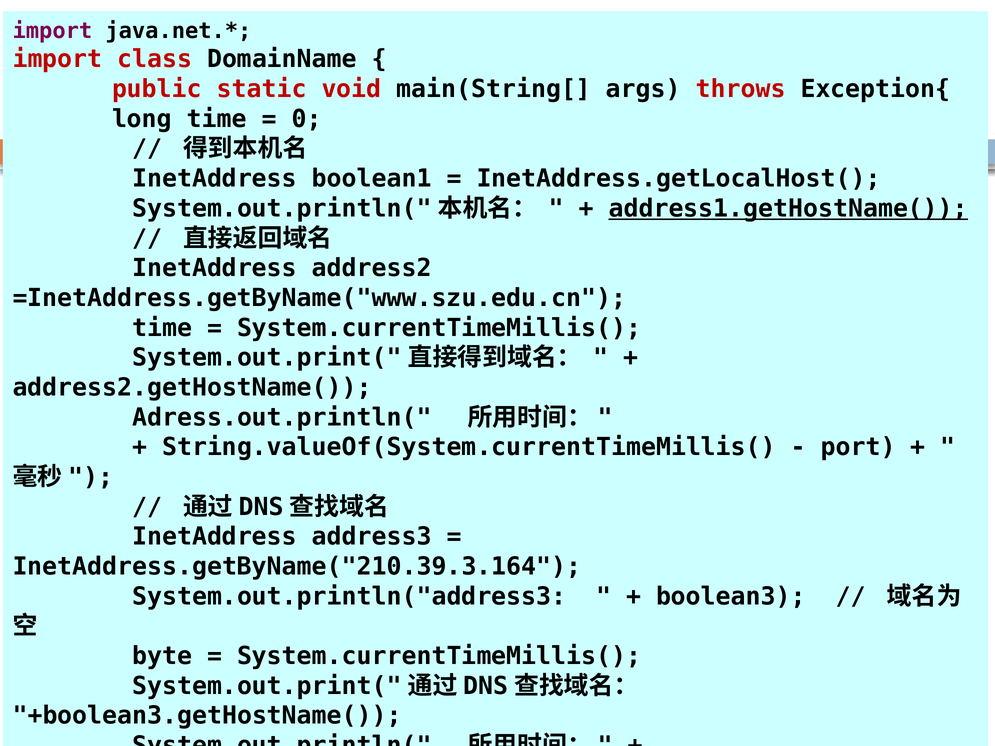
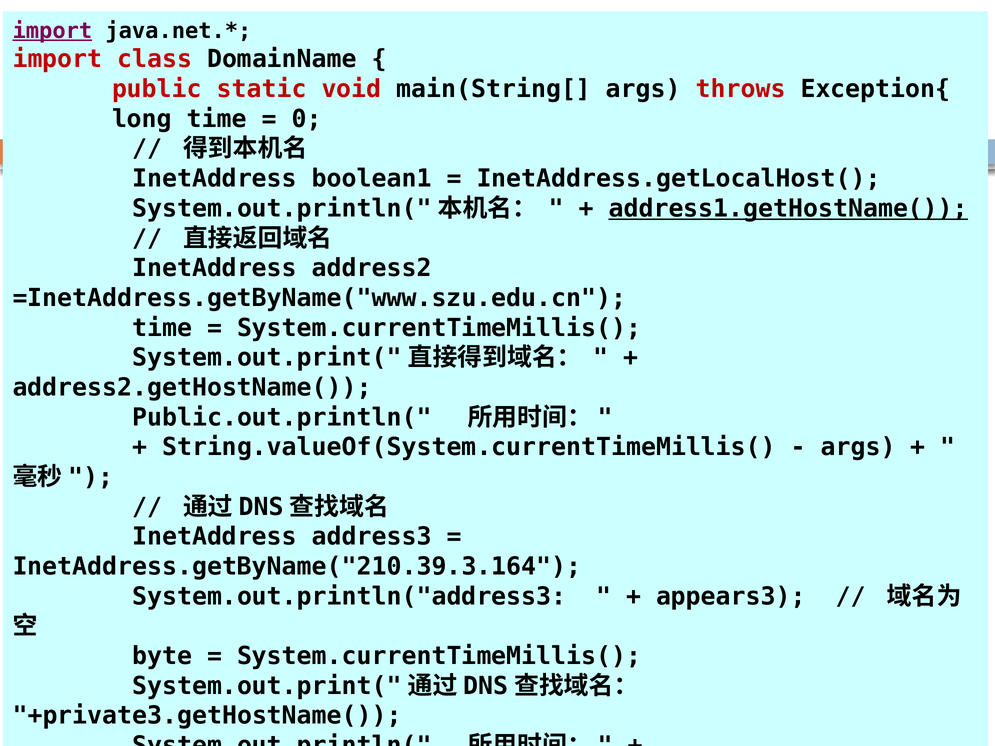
import at (52, 31) underline: none -> present
Adress.out.println(: Adress.out.println( -> Public.out.println(
port at (858, 447): port -> args
boolean3: boolean3 -> appears3
+boolean3.getHostName(: +boolean3.getHostName( -> +private3.getHostName(
